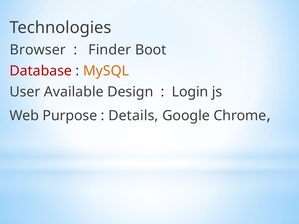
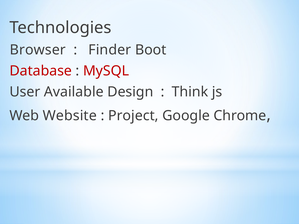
MySQL colour: orange -> red
Login: Login -> Think
Purpose: Purpose -> Website
Details: Details -> Project
